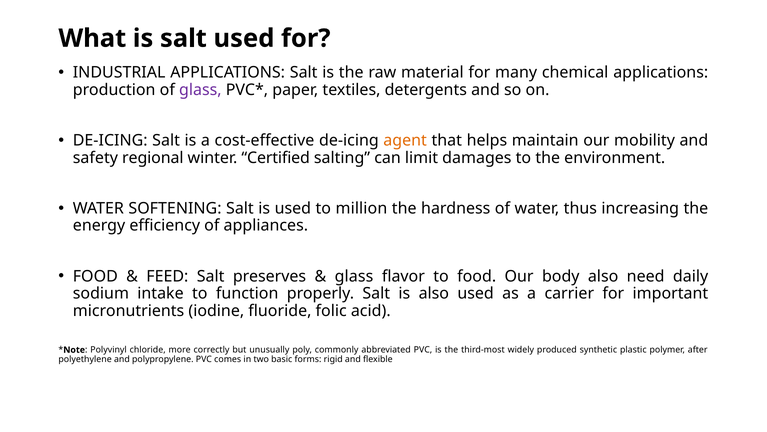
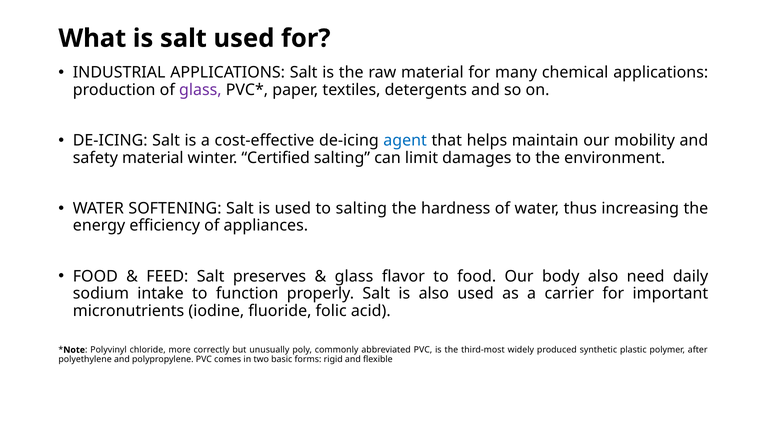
agent colour: orange -> blue
safety regional: regional -> material
to million: million -> salting
